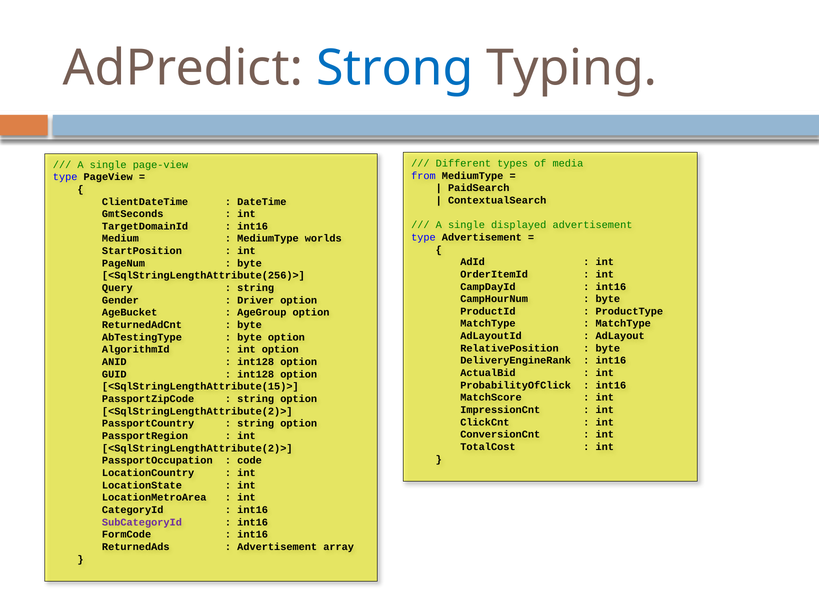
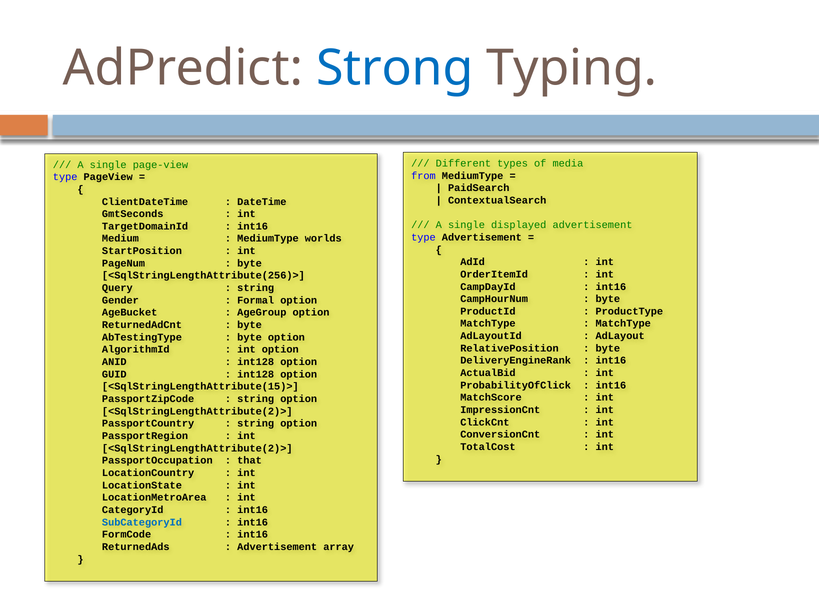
Driver: Driver -> Formal
code: code -> that
SubCategoryId colour: purple -> blue
